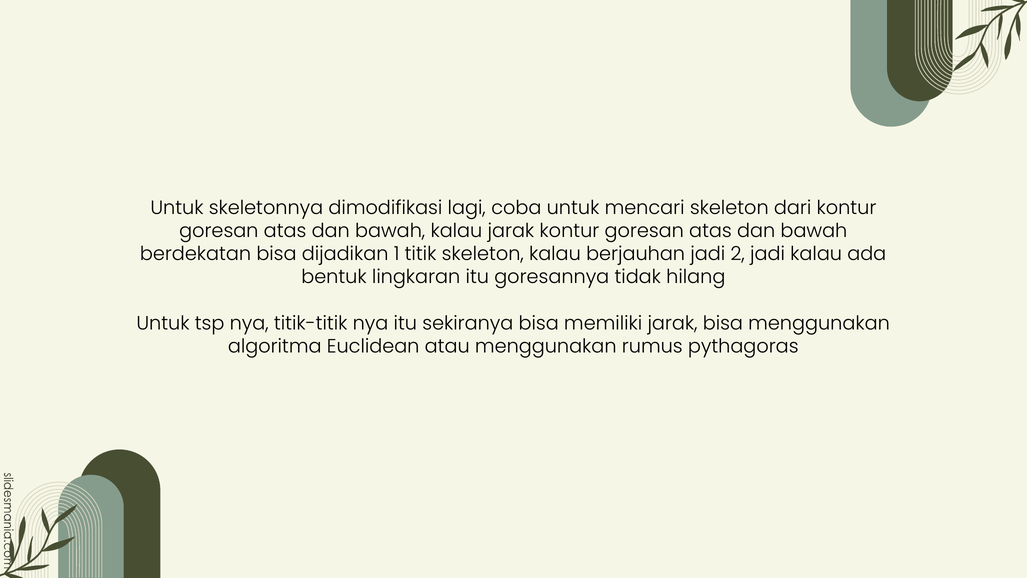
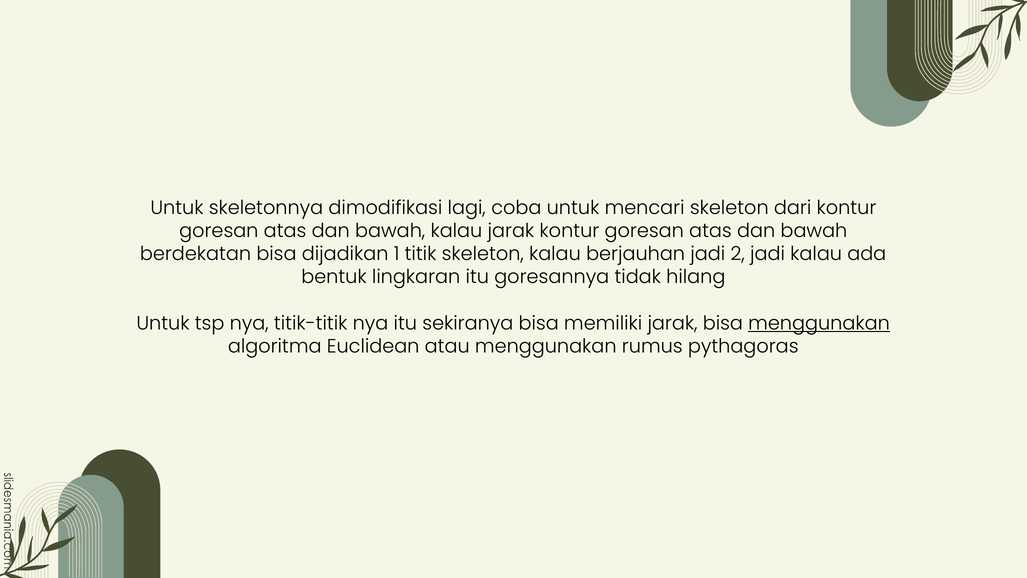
menggunakan at (819, 323) underline: none -> present
